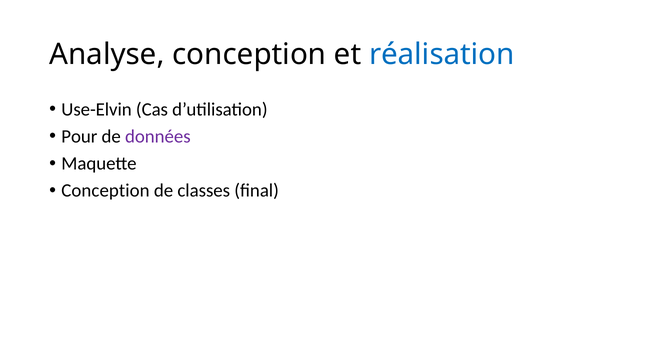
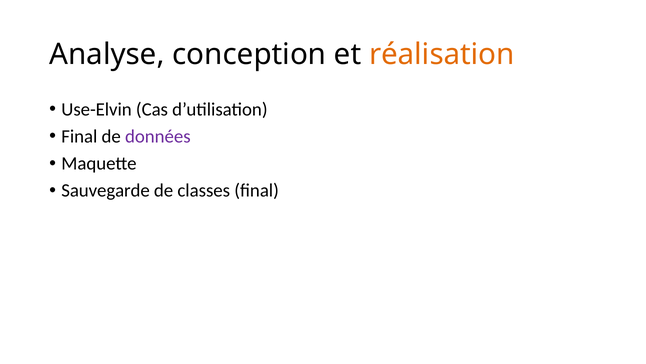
réalisation colour: blue -> orange
Pour at (79, 136): Pour -> Final
Conception at (105, 190): Conception -> Sauvegarde
